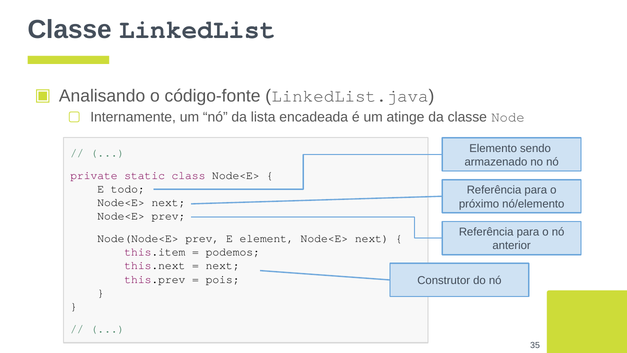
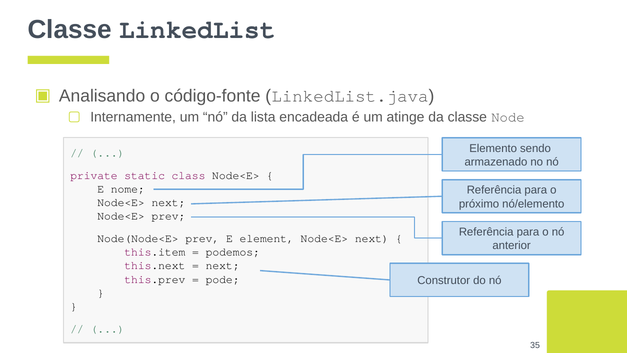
todo: todo -> nome
pois: pois -> pode
